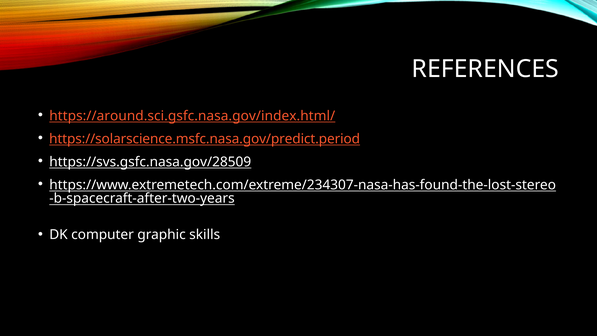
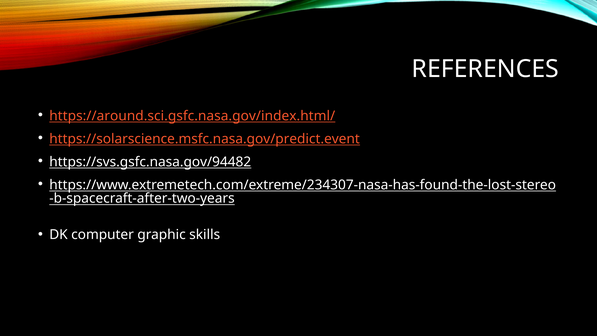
https://solarscience.msfc.nasa.gov/predict.period: https://solarscience.msfc.nasa.gov/predict.period -> https://solarscience.msfc.nasa.gov/predict.event
https://svs.gsfc.nasa.gov/28509: https://svs.gsfc.nasa.gov/28509 -> https://svs.gsfc.nasa.gov/94482
